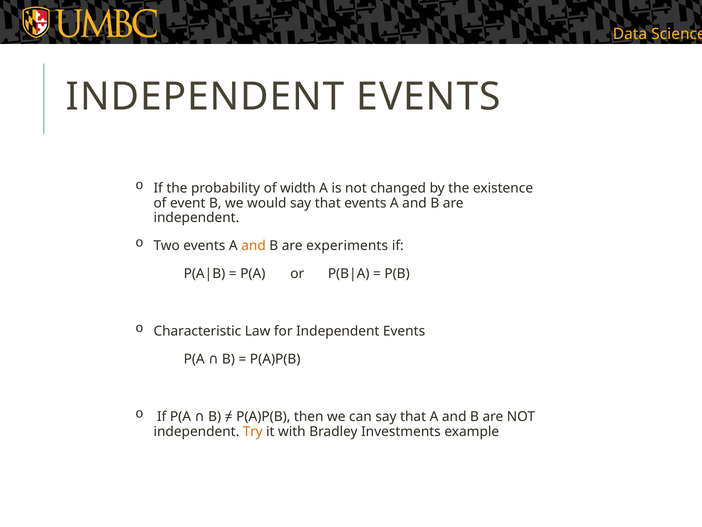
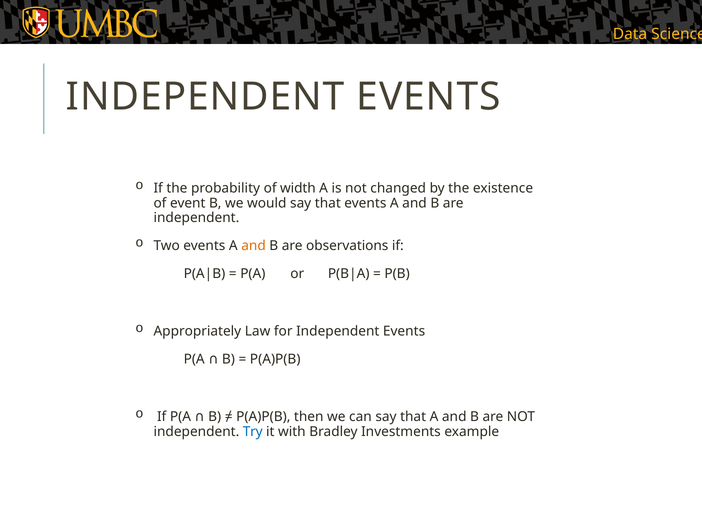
experiments: experiments -> observations
Characteristic: Characteristic -> Appropriately
Try colour: orange -> blue
